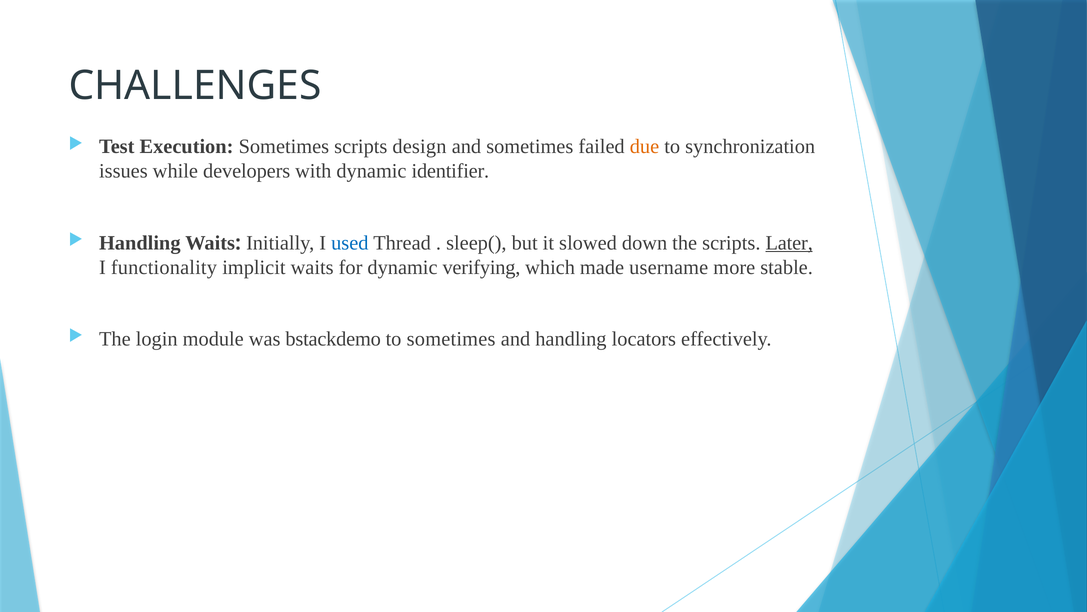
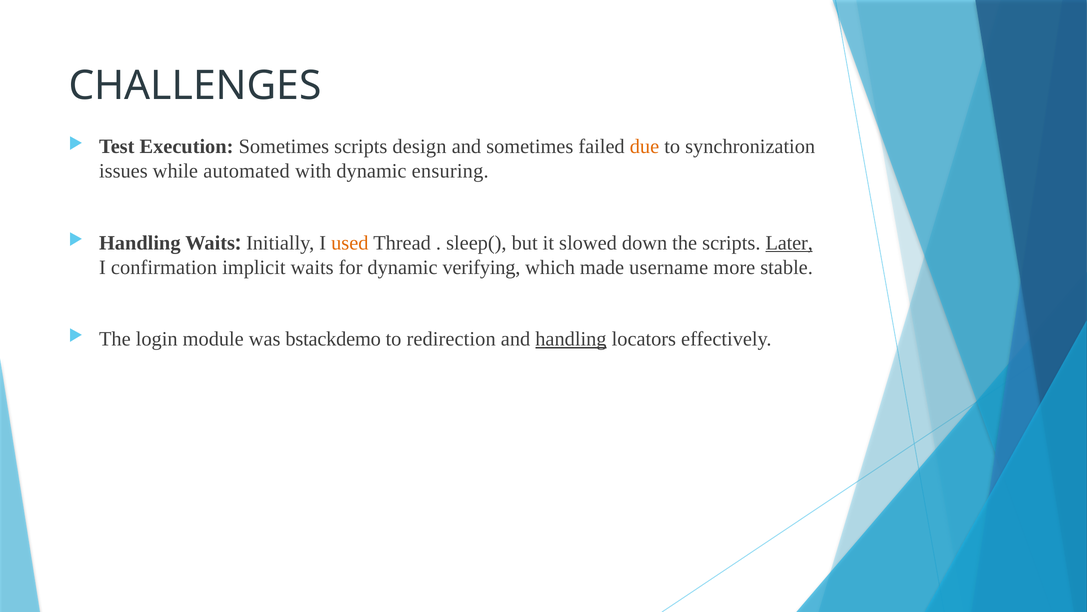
developers: developers -> automated
identifier: identifier -> ensuring
used colour: blue -> orange
functionality: functionality -> confirmation
to sometimes: sometimes -> redirection
handling at (571, 339) underline: none -> present
